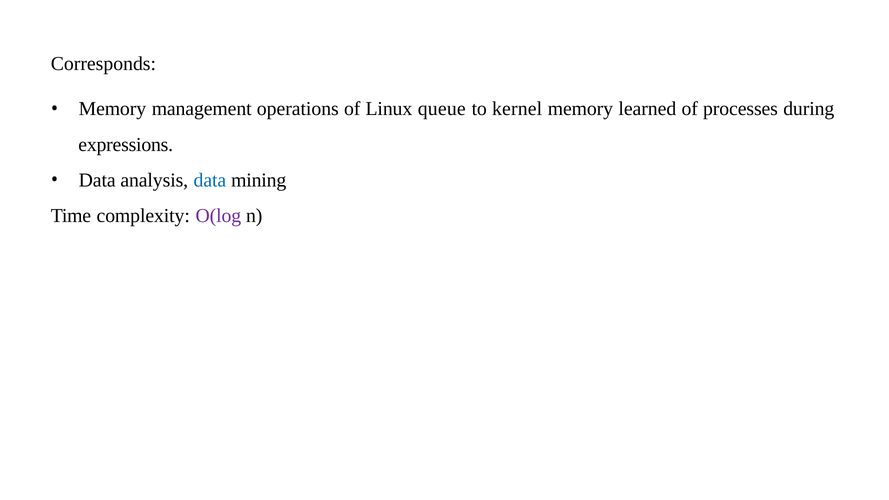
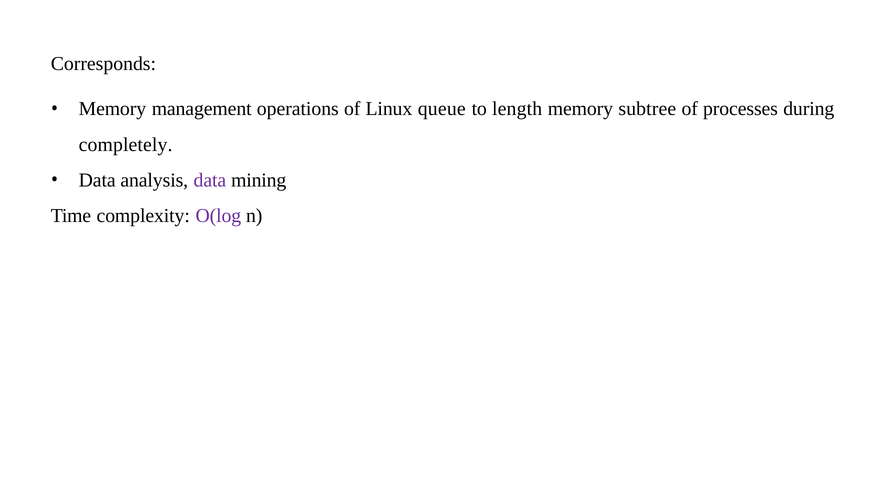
kernel: kernel -> length
learned: learned -> subtree
expressions: expressions -> completely
data at (210, 180) colour: blue -> purple
